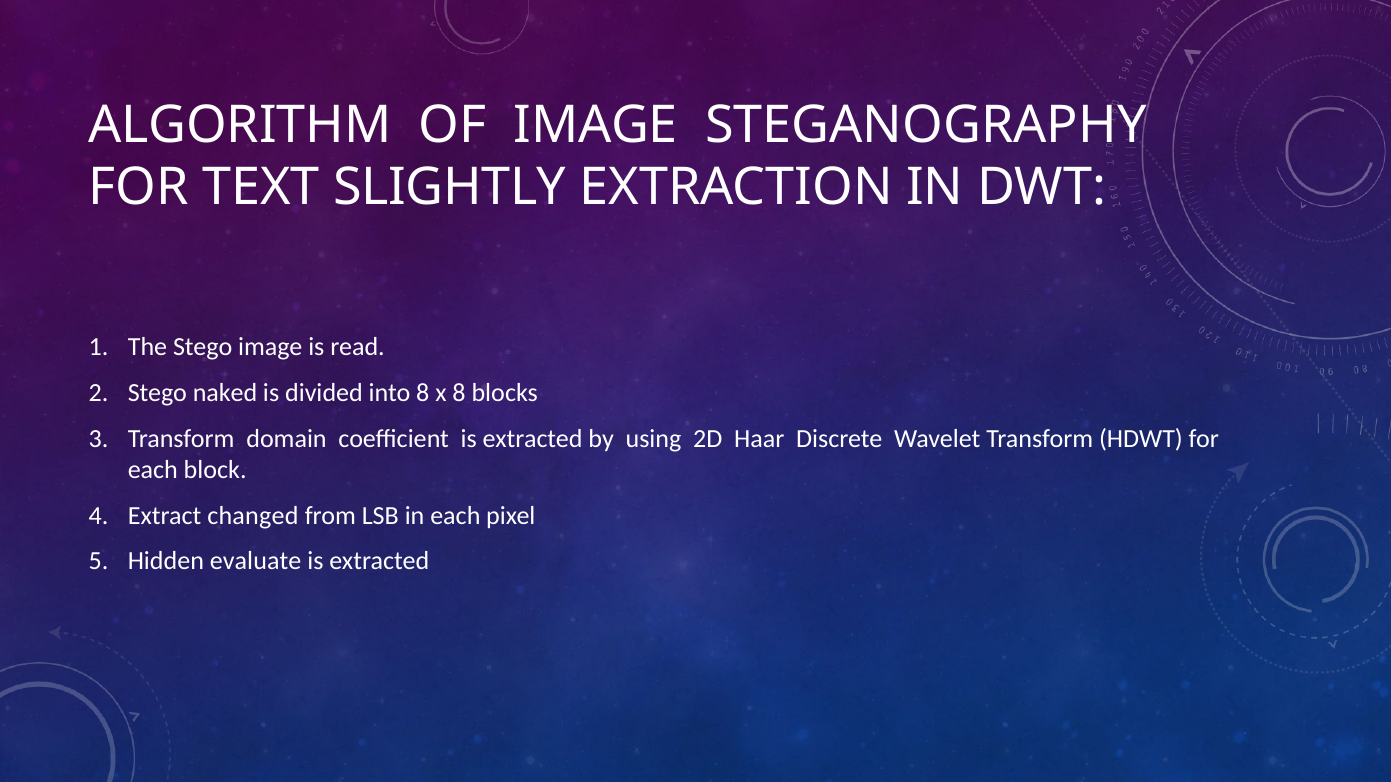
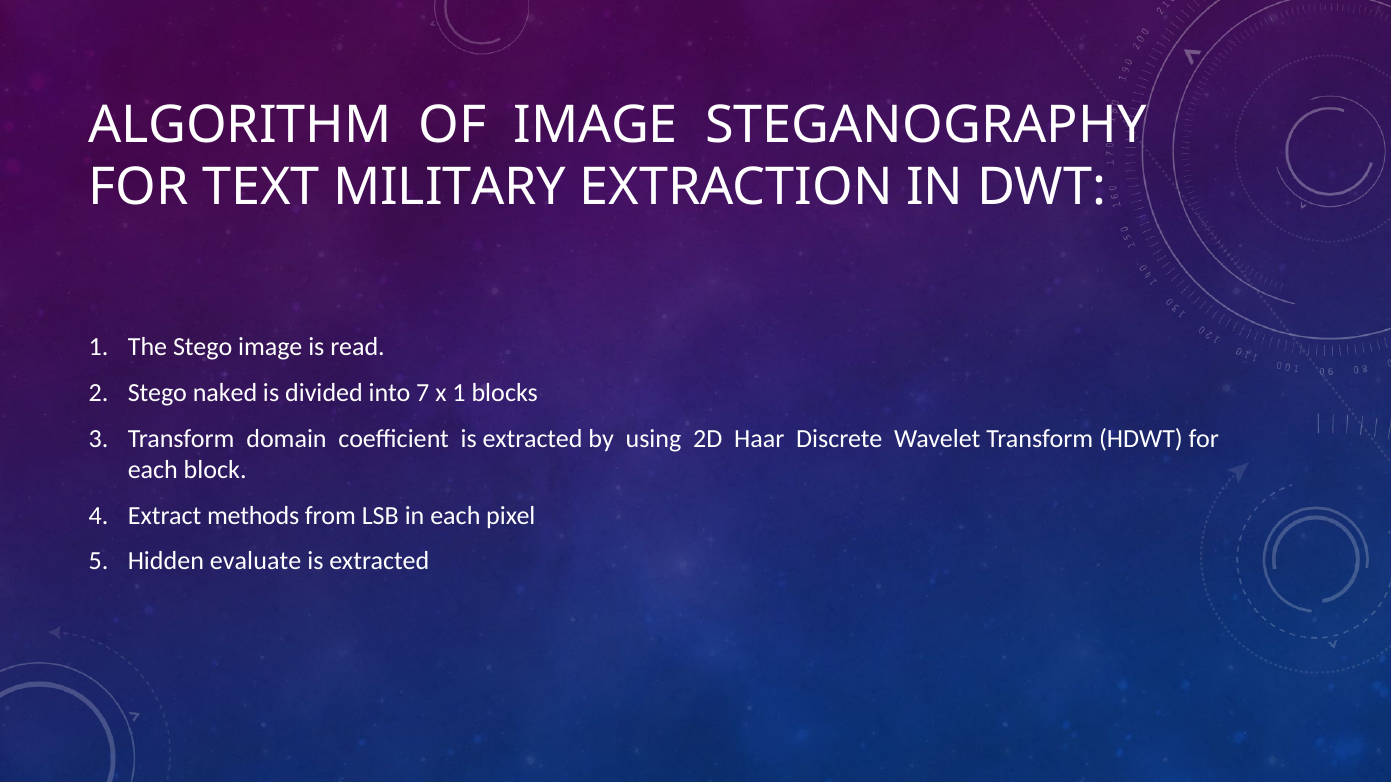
SLIGHTLY: SLIGHTLY -> MILITARY
into 8: 8 -> 7
x 8: 8 -> 1
changed: changed -> methods
